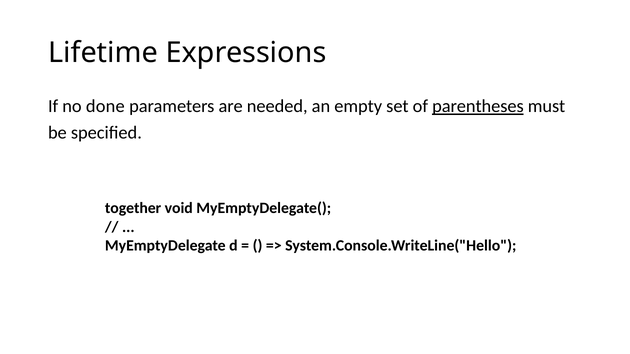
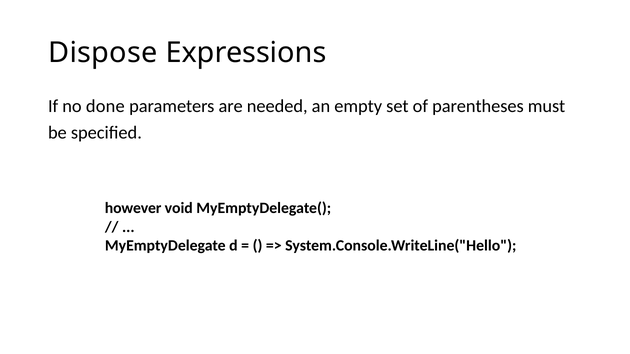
Lifetime: Lifetime -> Dispose
parentheses underline: present -> none
together: together -> however
